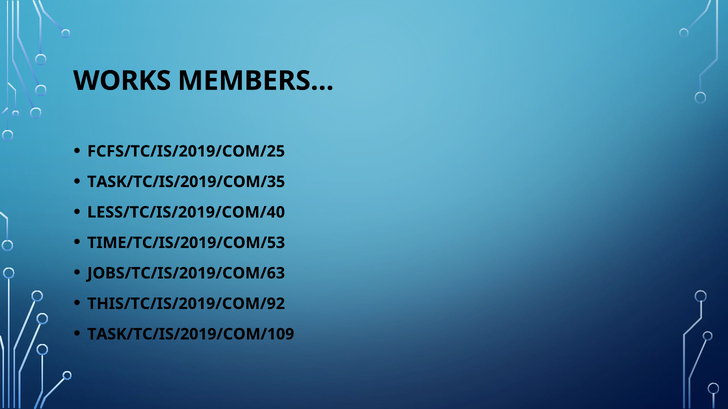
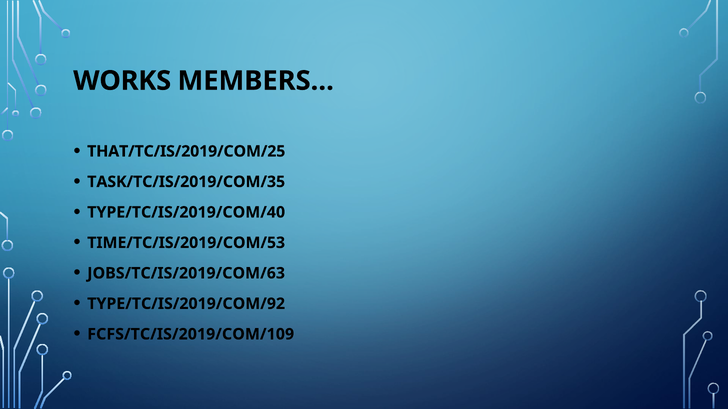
FCFS/TC/IS/2019/COM/25: FCFS/TC/IS/2019/COM/25 -> THAT/TC/IS/2019/COM/25
LESS/TC/IS/2019/COM/40: LESS/TC/IS/2019/COM/40 -> TYPE/TC/IS/2019/COM/40
THIS/TC/IS/2019/COM/92: THIS/TC/IS/2019/COM/92 -> TYPE/TC/IS/2019/COM/92
TASK/TC/IS/2019/COM/109: TASK/TC/IS/2019/COM/109 -> FCFS/TC/IS/2019/COM/109
